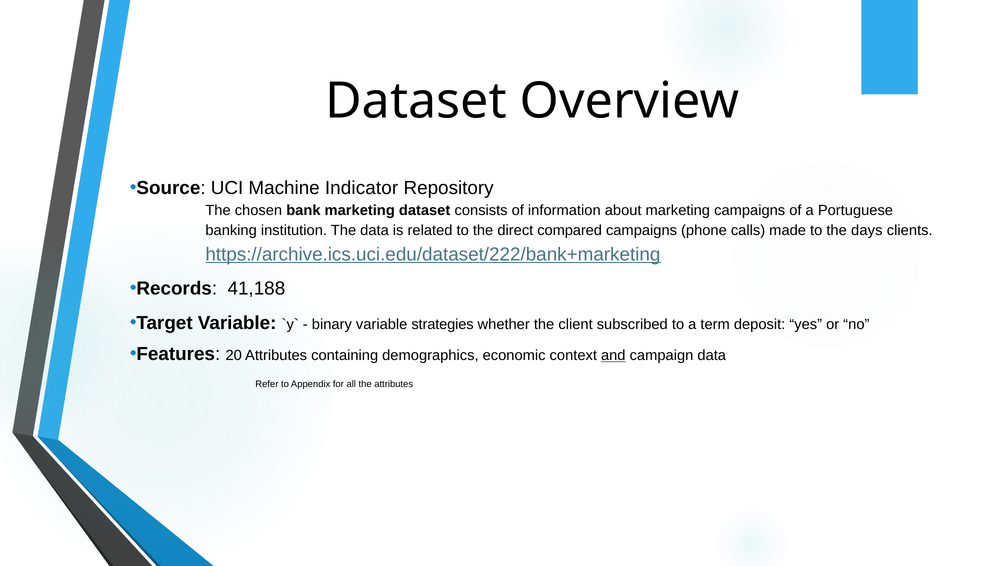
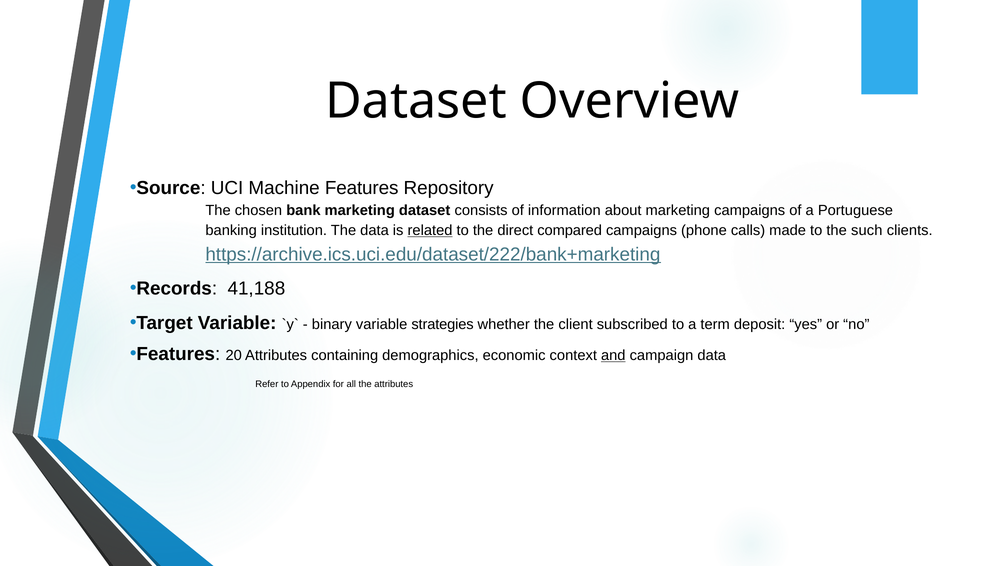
Machine Indicator: Indicator -> Features
related underline: none -> present
days: days -> such
